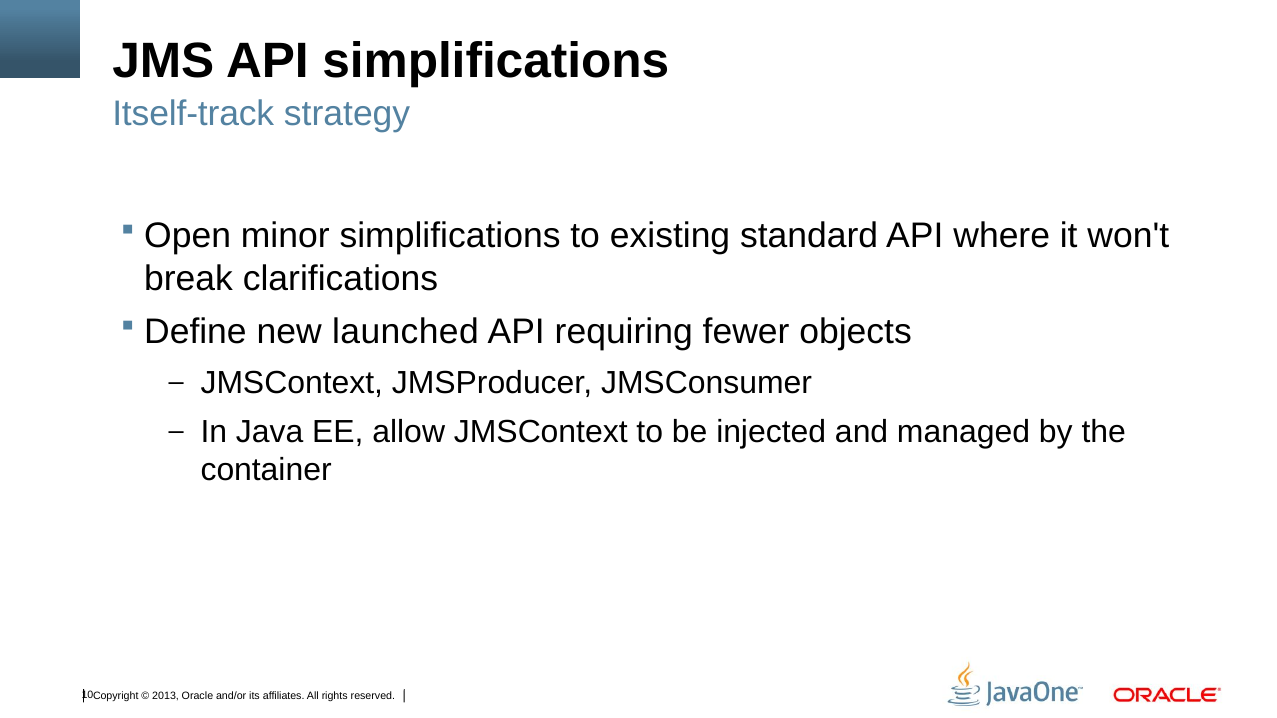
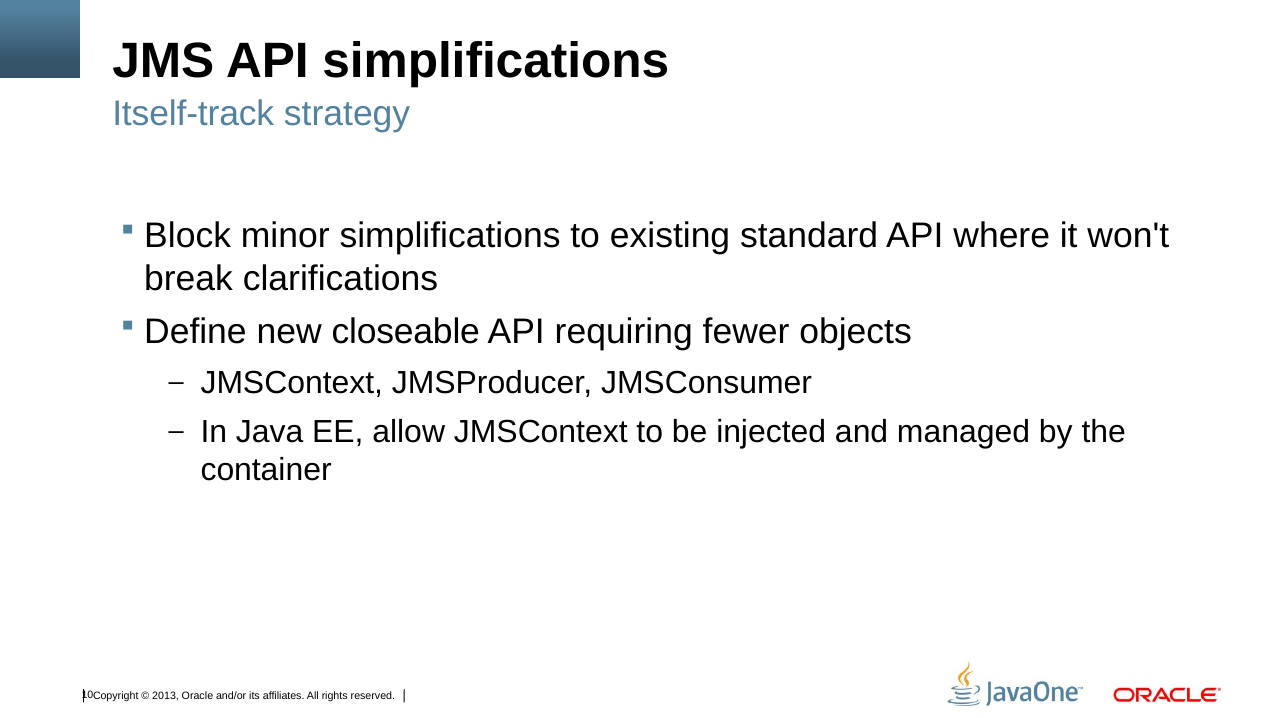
Open: Open -> Block
launched: launched -> closeable
